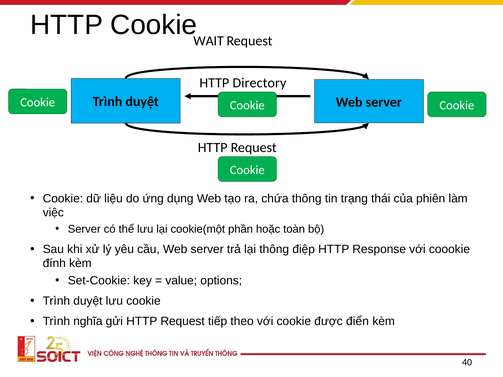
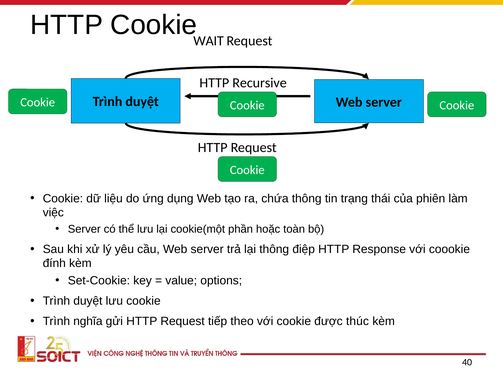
Directory: Directory -> Recursive
điển: điển -> thúc
